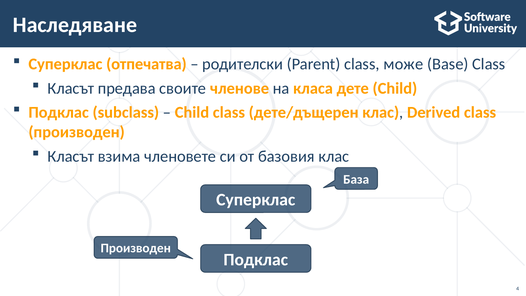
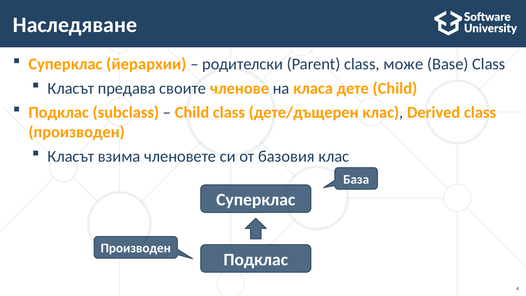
отпечатва: отпечатва -> йерархии
